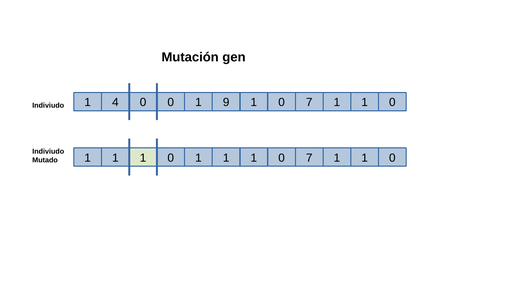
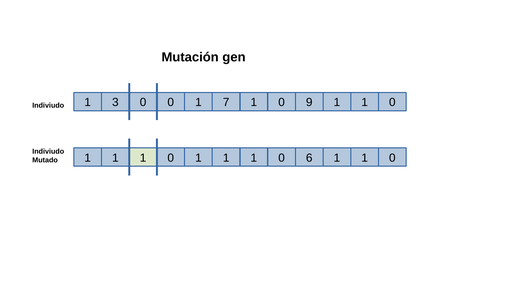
4: 4 -> 3
9: 9 -> 7
7 at (309, 102): 7 -> 9
1 1 0 7: 7 -> 6
